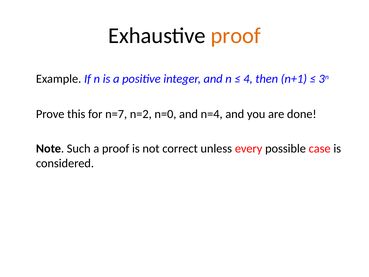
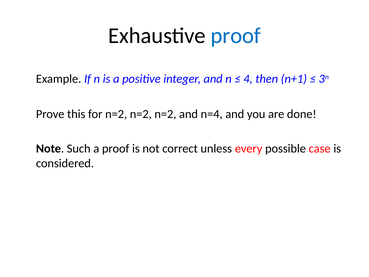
proof at (236, 36) colour: orange -> blue
for n=7: n=7 -> n=2
n=0 at (165, 114): n=0 -> n=2
